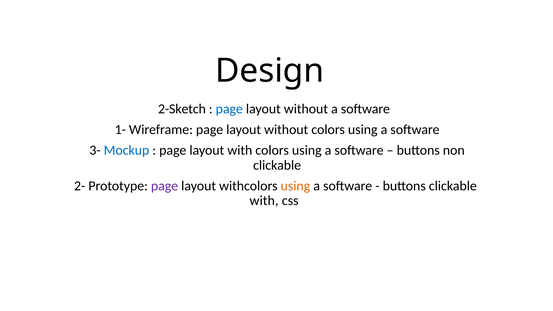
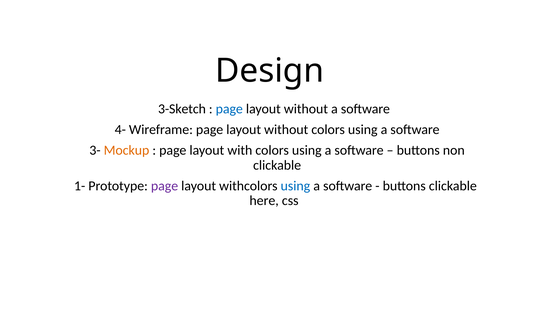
2-Sketch: 2-Sketch -> 3-Sketch
1-: 1- -> 4-
Mockup colour: blue -> orange
2-: 2- -> 1-
using at (295, 186) colour: orange -> blue
with at (264, 201): with -> here
